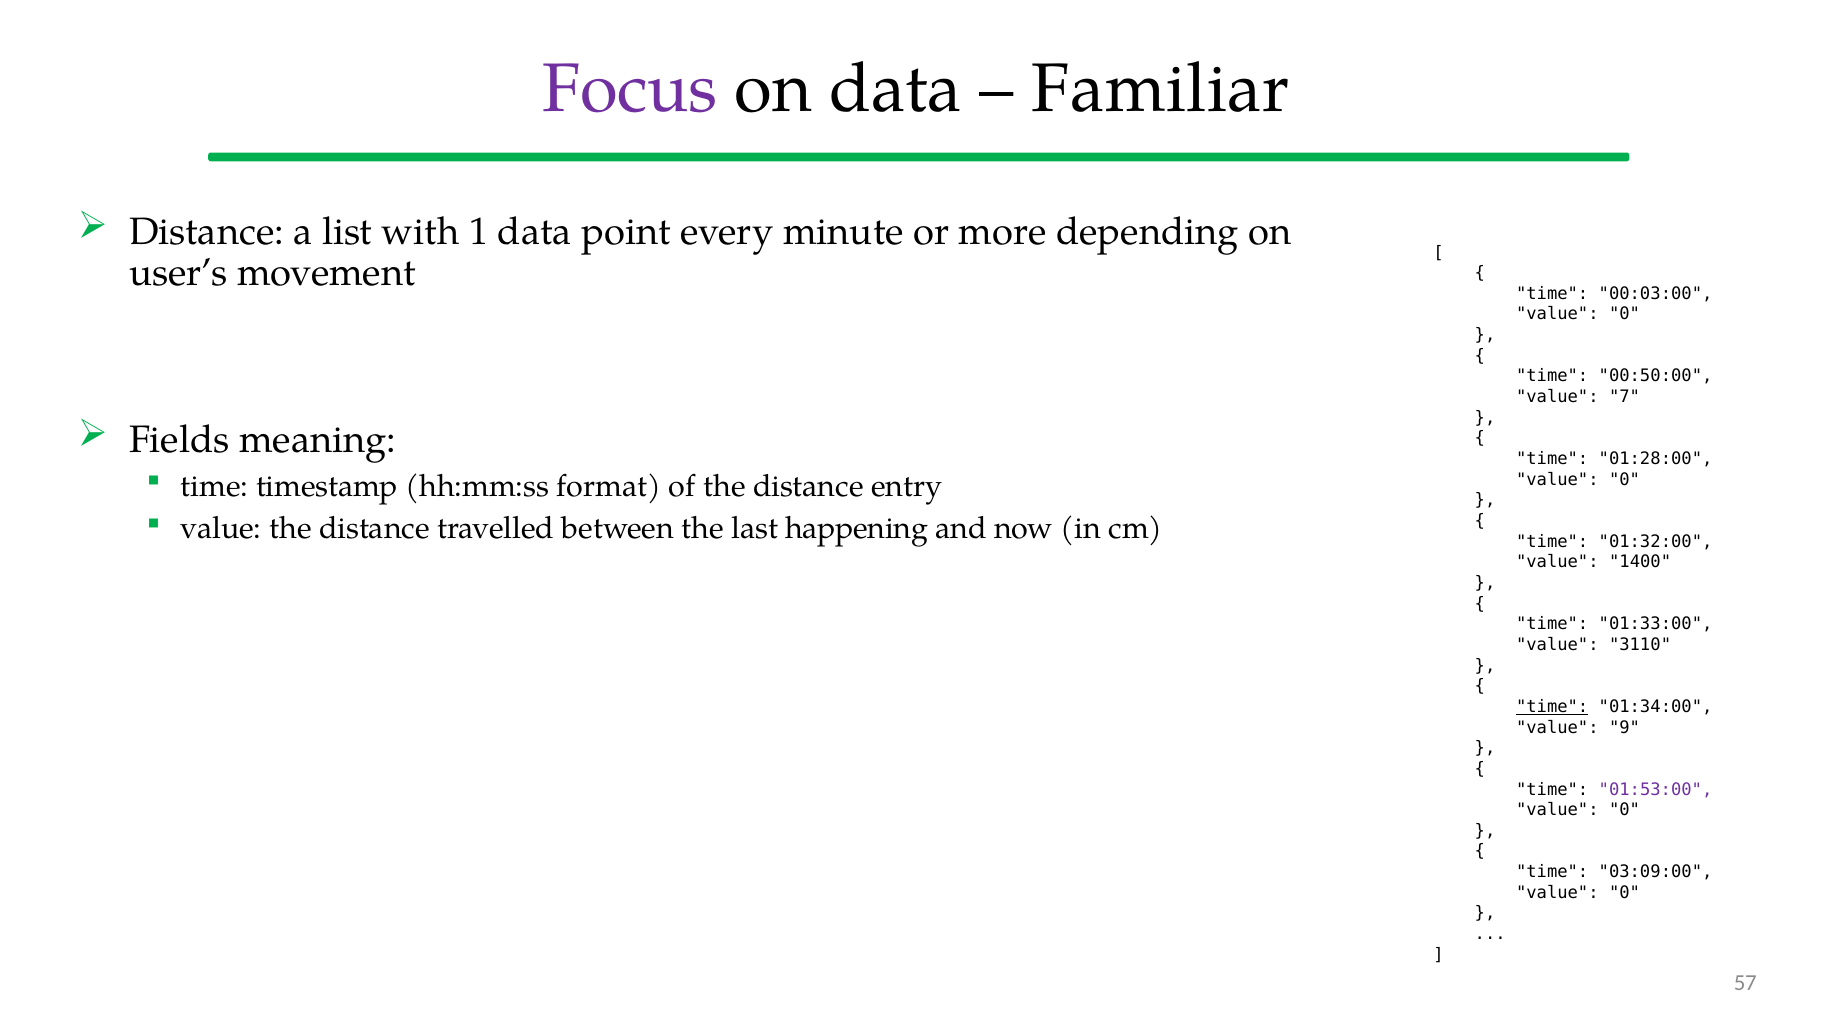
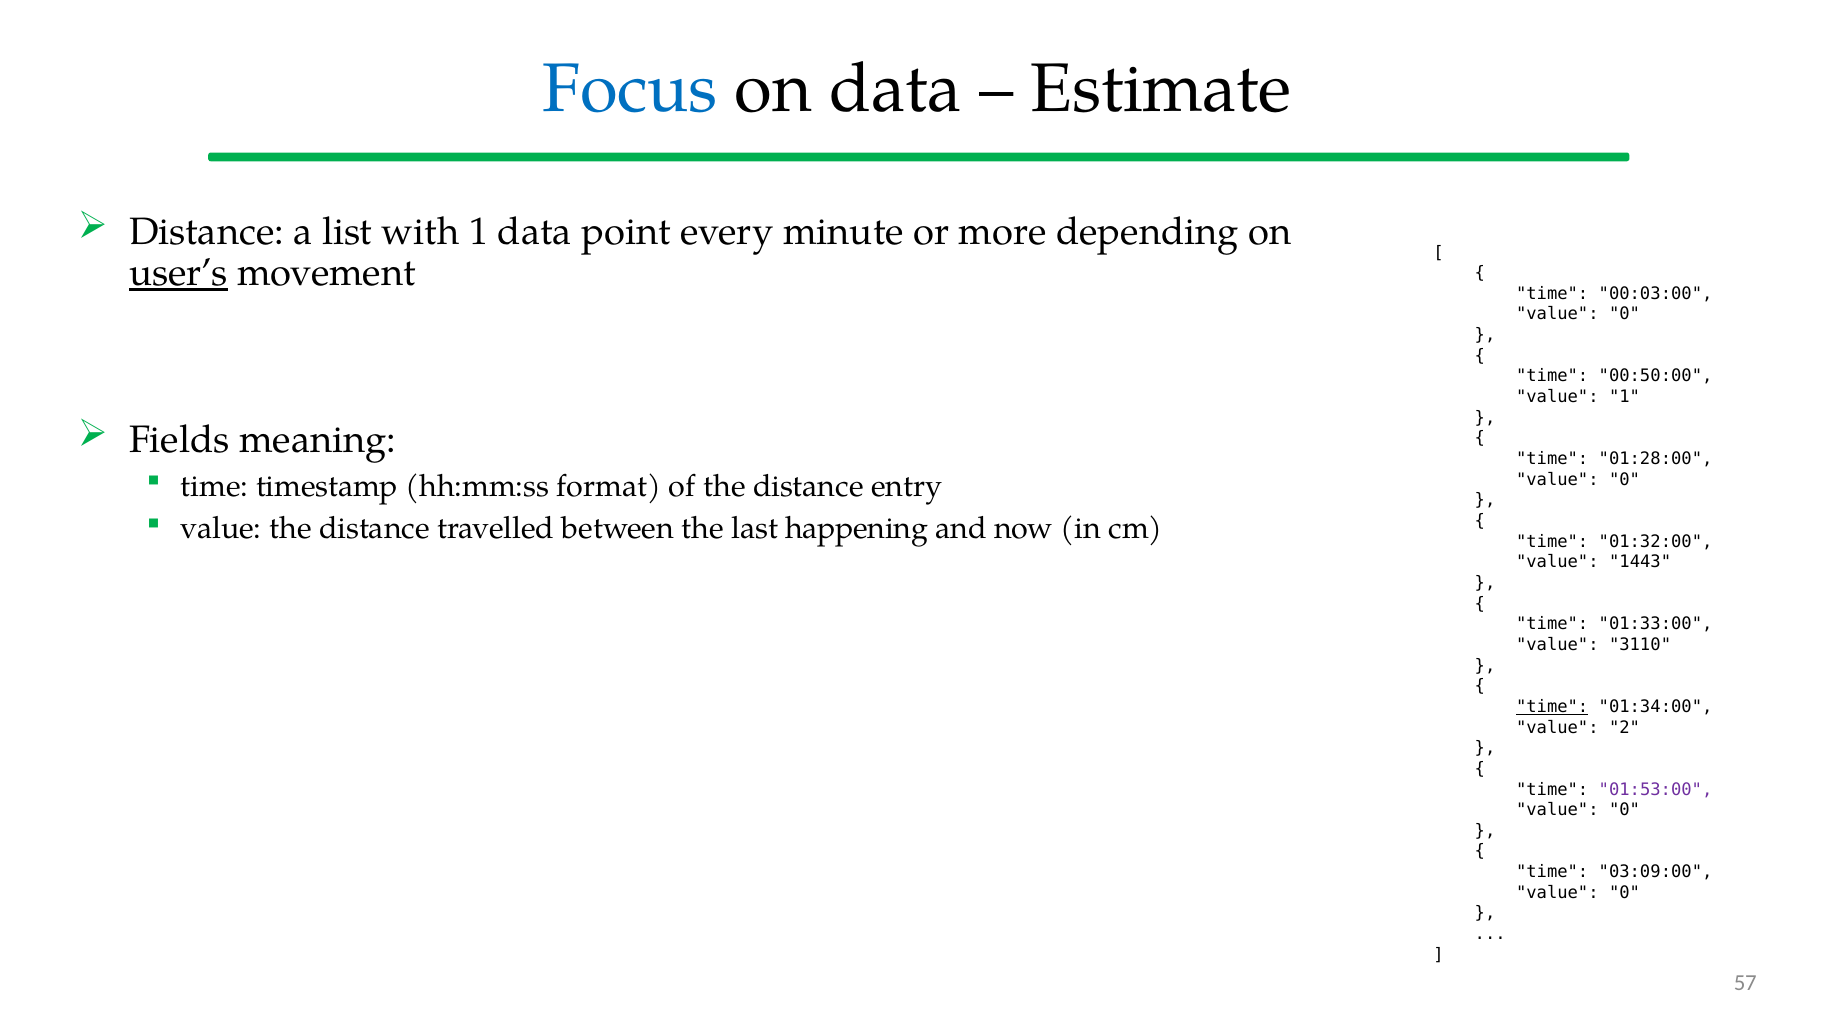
Focus colour: purple -> blue
Familiar: Familiar -> Estimate
user’s underline: none -> present
value 7: 7 -> 1
1400: 1400 -> 1443
9: 9 -> 2
